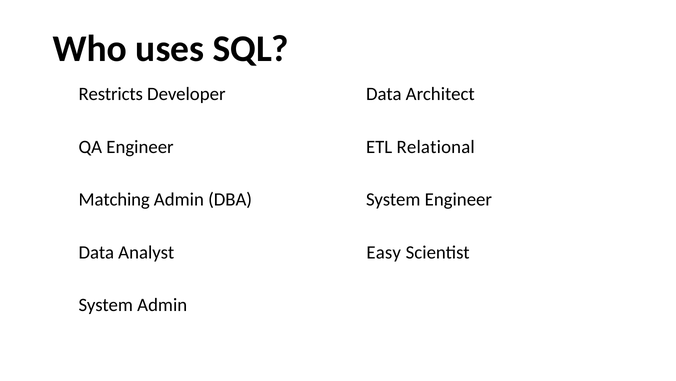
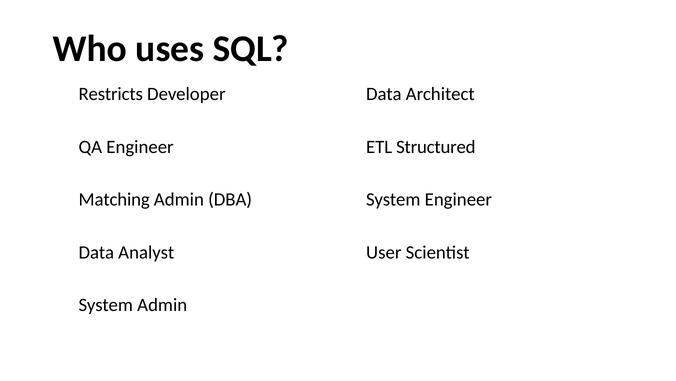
Relational: Relational -> Structured
Easy: Easy -> User
